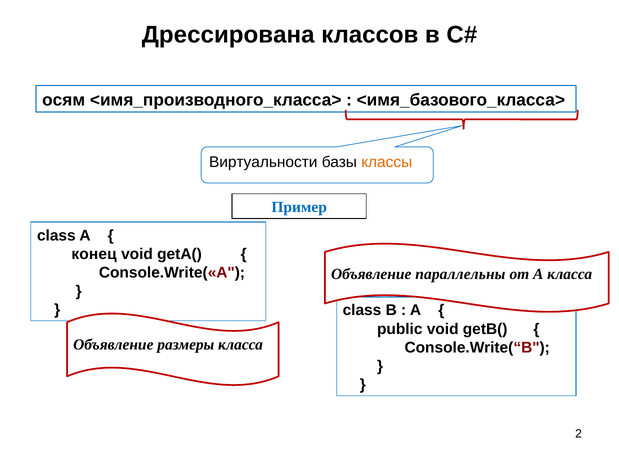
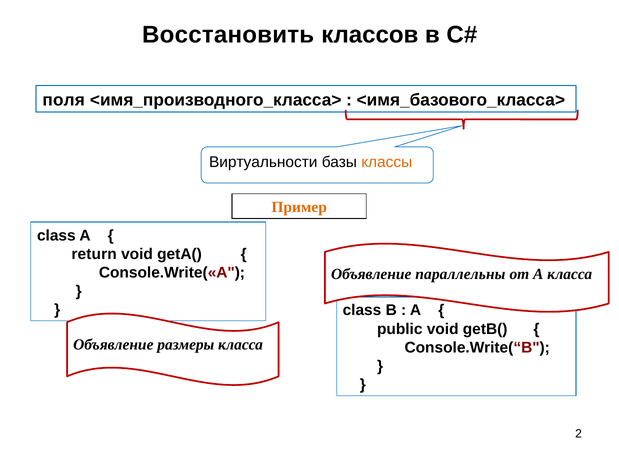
Дрессирована: Дрессирована -> Восстановить
осям: осям -> поля
Пример colour: blue -> orange
конец: конец -> return
